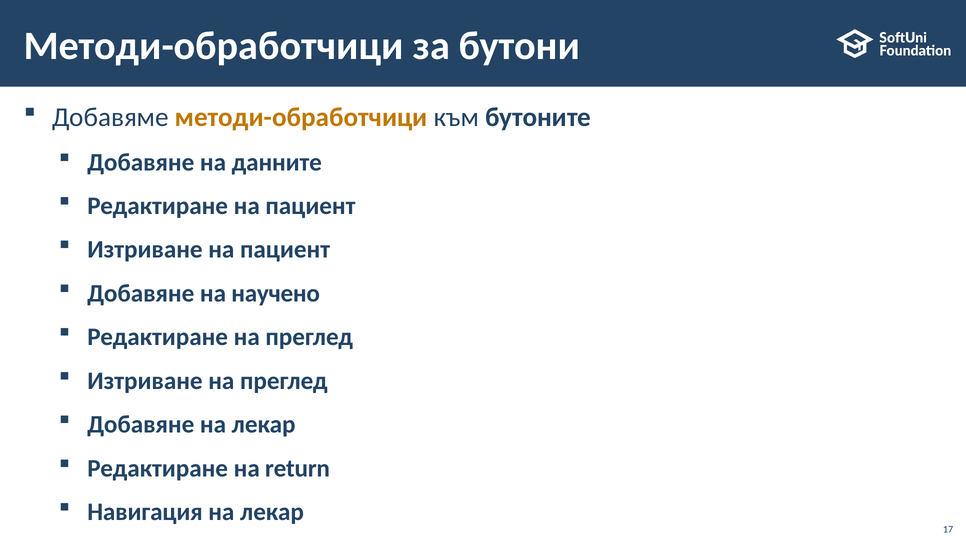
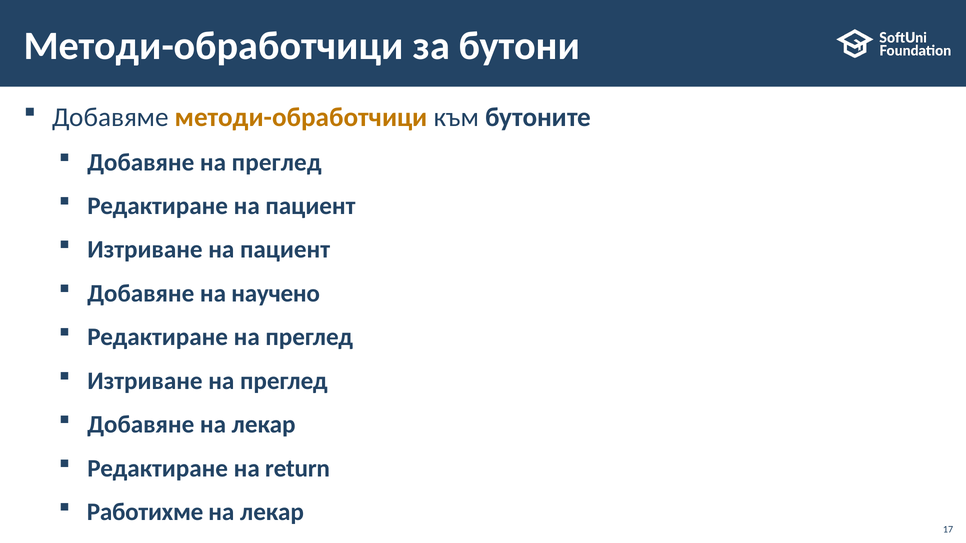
Добавяне на данните: данните -> преглед
Навигация: Навигация -> Работихме
